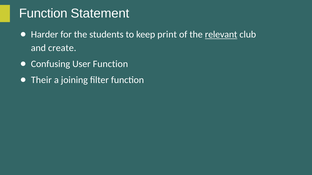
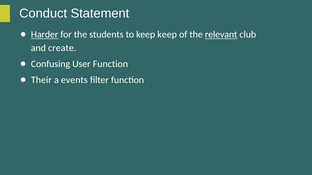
Function at (43, 13): Function -> Conduct
Harder underline: none -> present
keep print: print -> keep
joining: joining -> events
